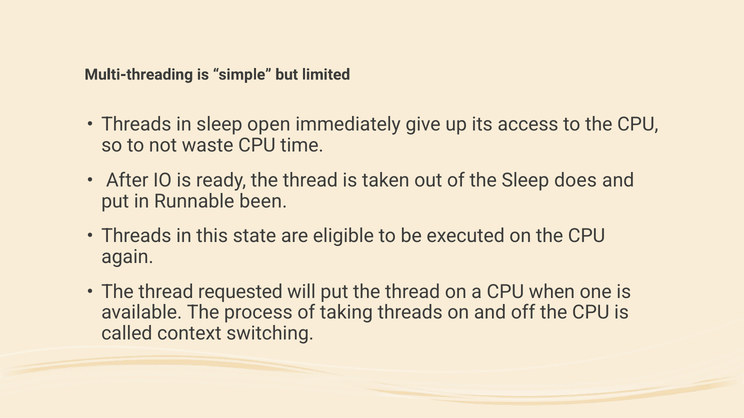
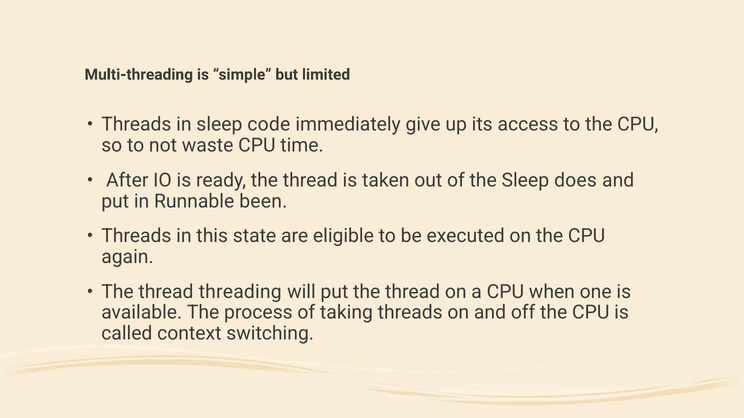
open: open -> code
requested: requested -> threading
